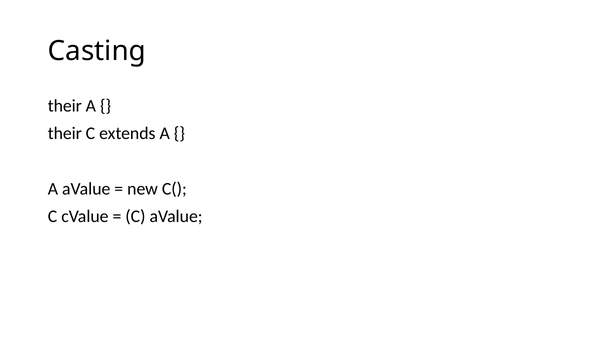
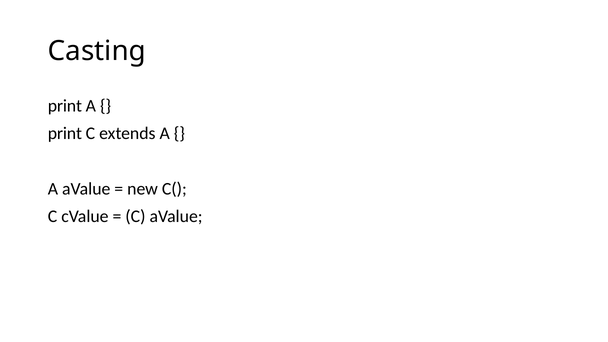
their at (65, 106): their -> print
their at (65, 134): their -> print
